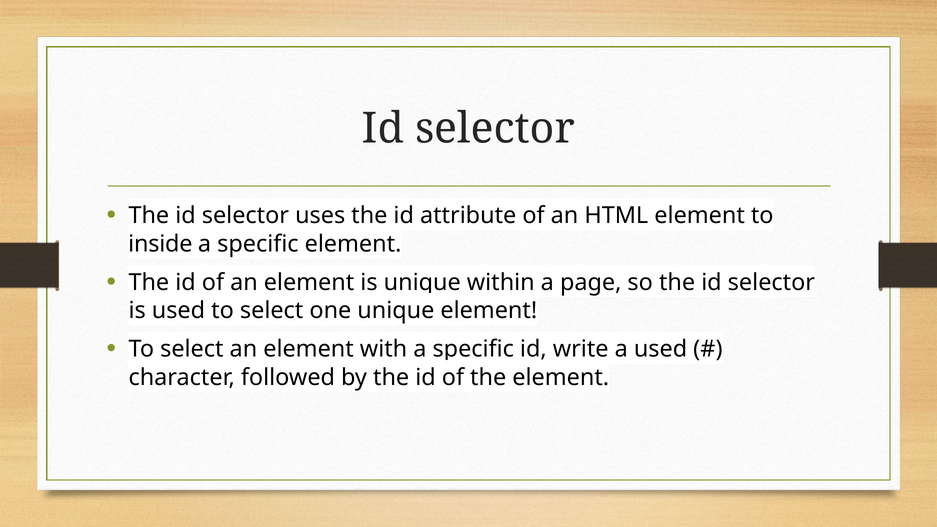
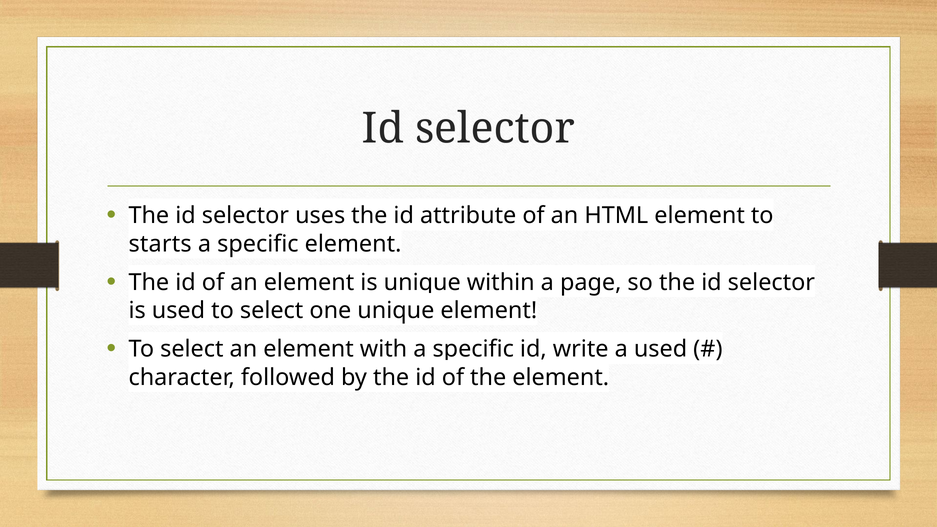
inside: inside -> starts
